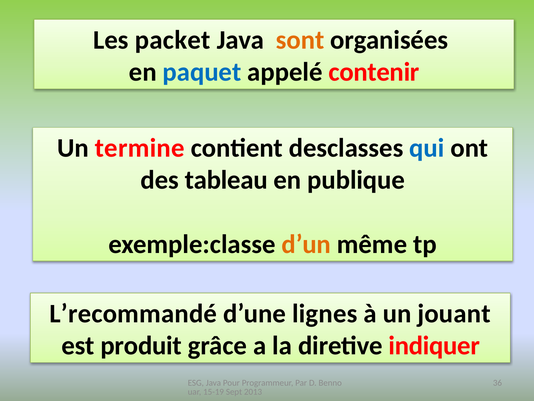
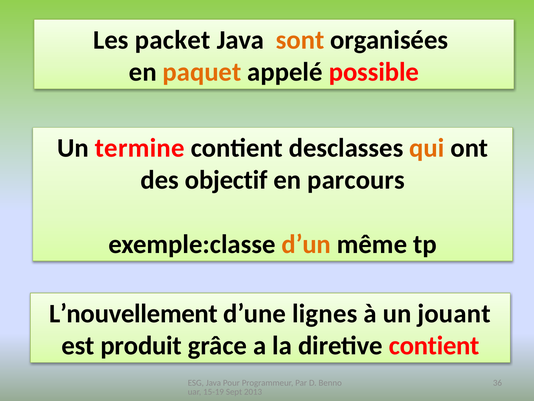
paquet colour: blue -> orange
contenir: contenir -> possible
qui colour: blue -> orange
tableau: tableau -> objectif
publique: publique -> parcours
L’recommandé: L’recommandé -> L’nouvellement
diretive indiquer: indiquer -> contient
